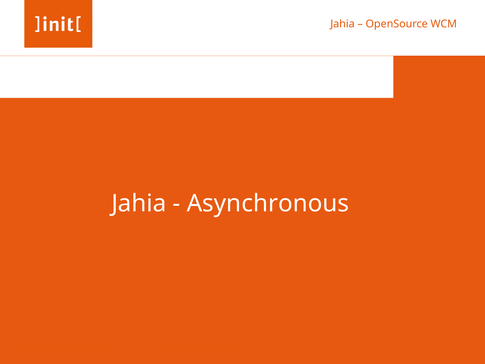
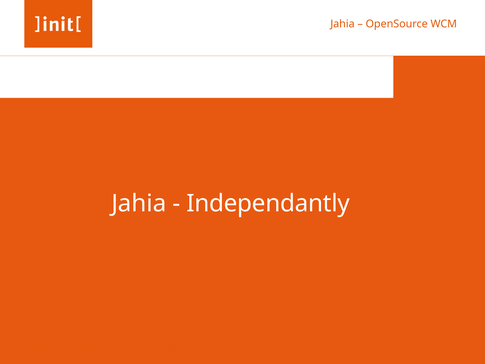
Asynchronous: Asynchronous -> Independantly
